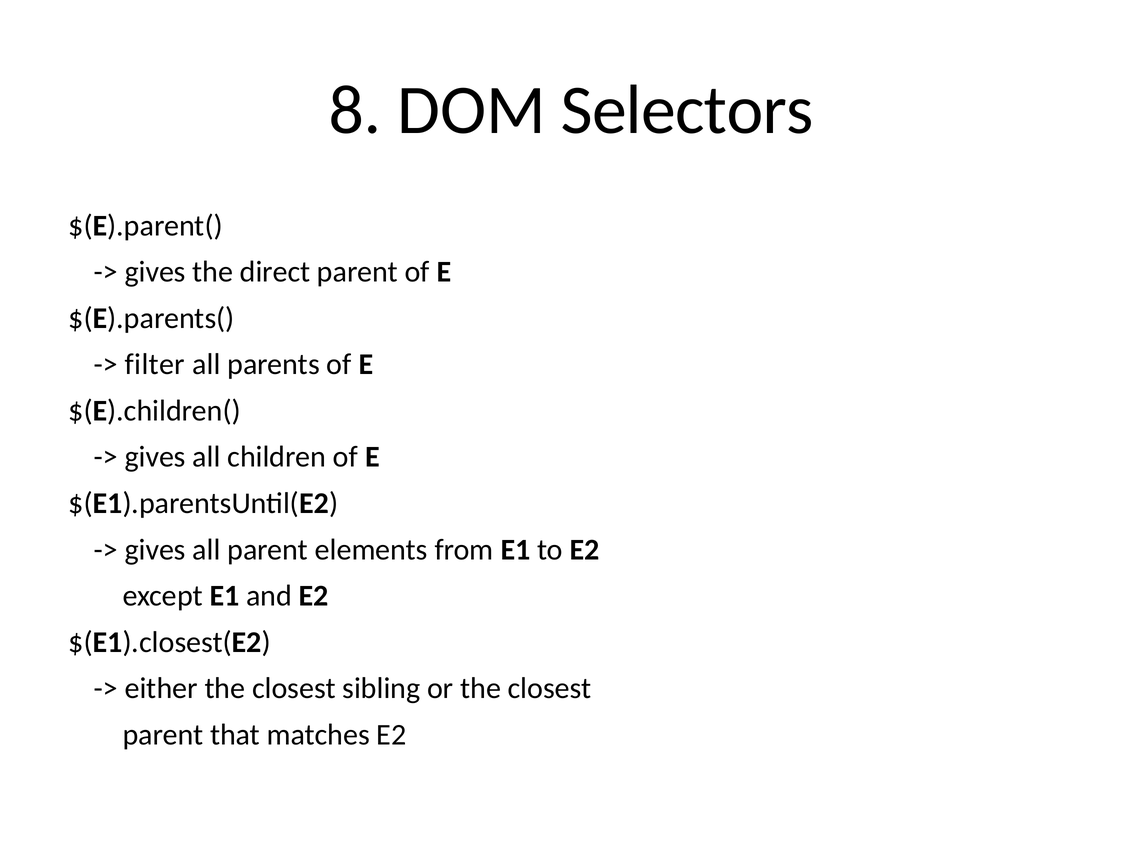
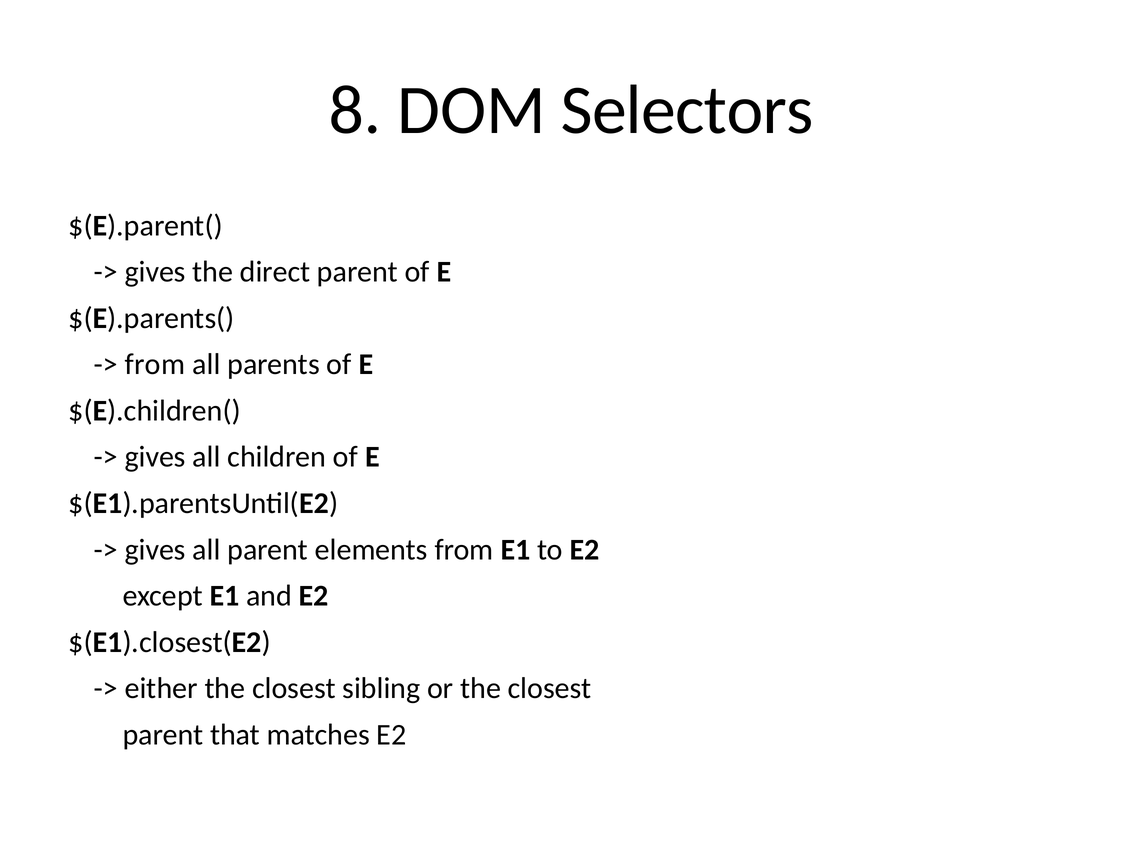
filter at (155, 364): filter -> from
